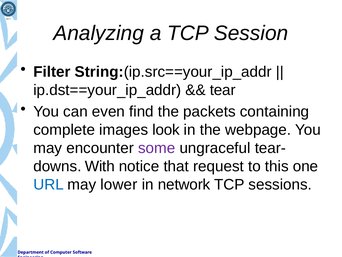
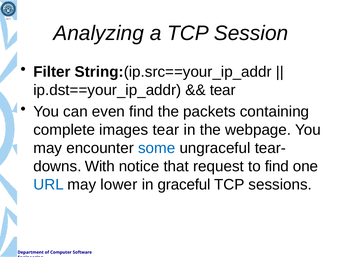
images look: look -> tear
some colour: purple -> blue
to this: this -> find
network: network -> graceful
